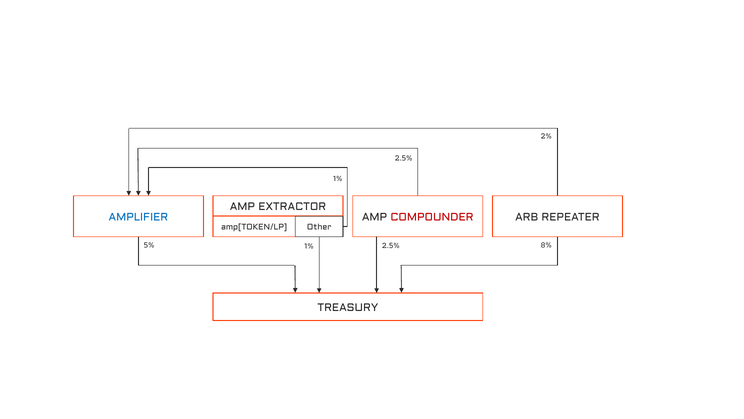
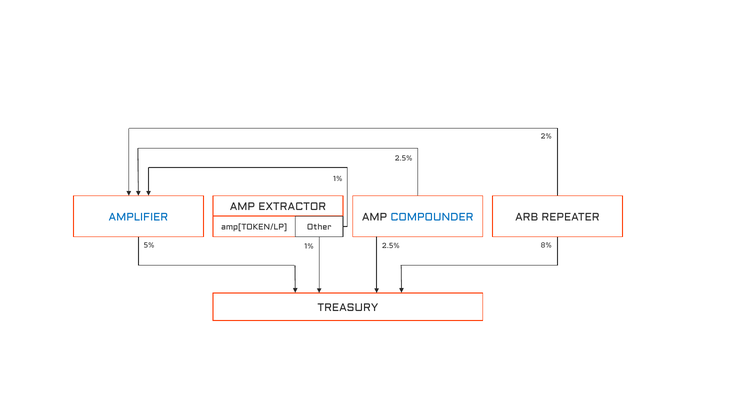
COMPOUNDER colour: red -> blue
